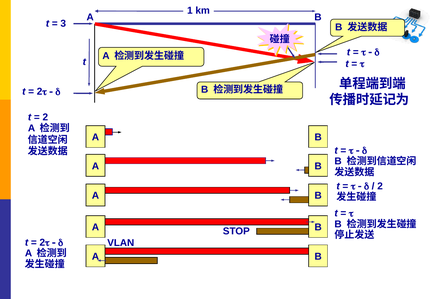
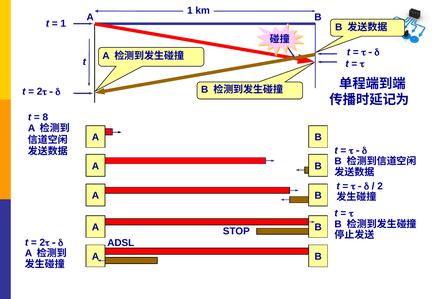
3 at (63, 23): 3 -> 1
2 at (45, 117): 2 -> 8
VLAN: VLAN -> ADSL
